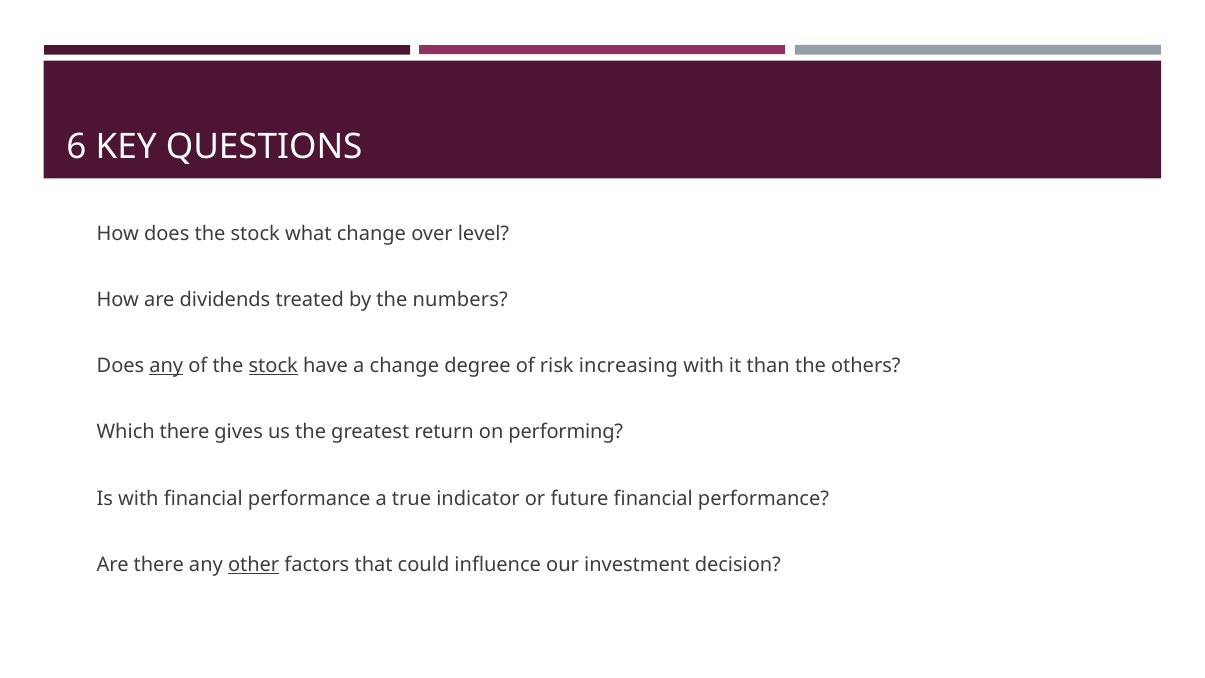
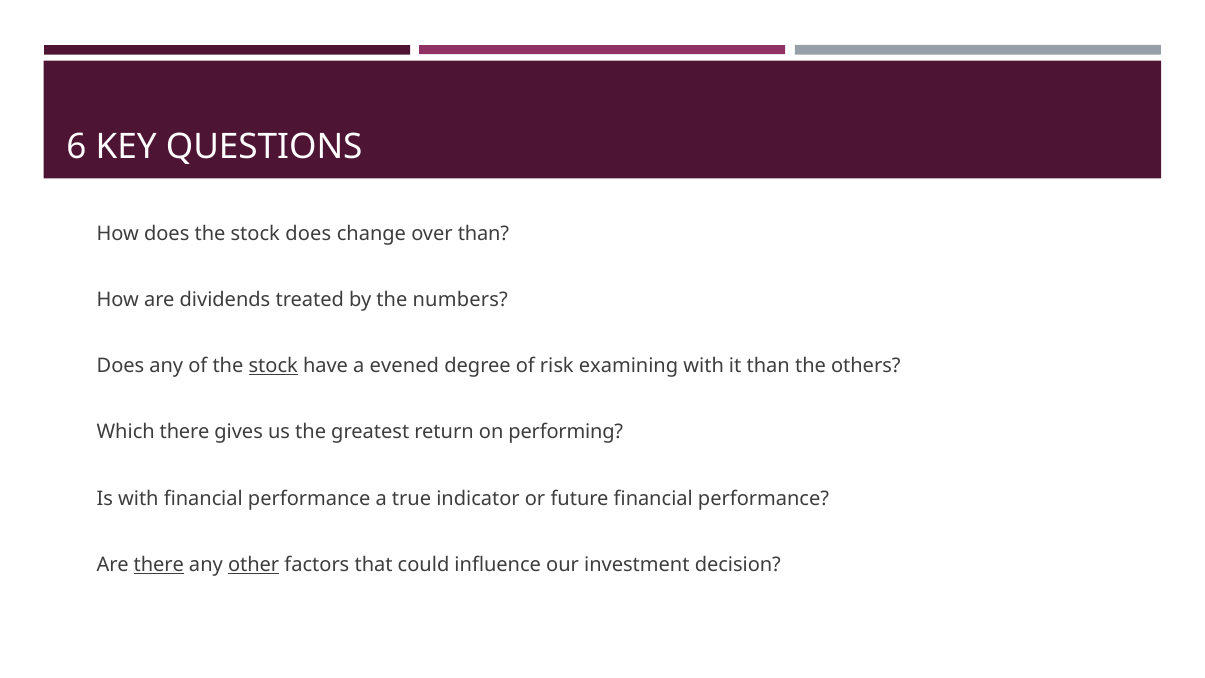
stock what: what -> does
over level: level -> than
any at (166, 366) underline: present -> none
a change: change -> evened
increasing: increasing -> examining
there at (159, 565) underline: none -> present
